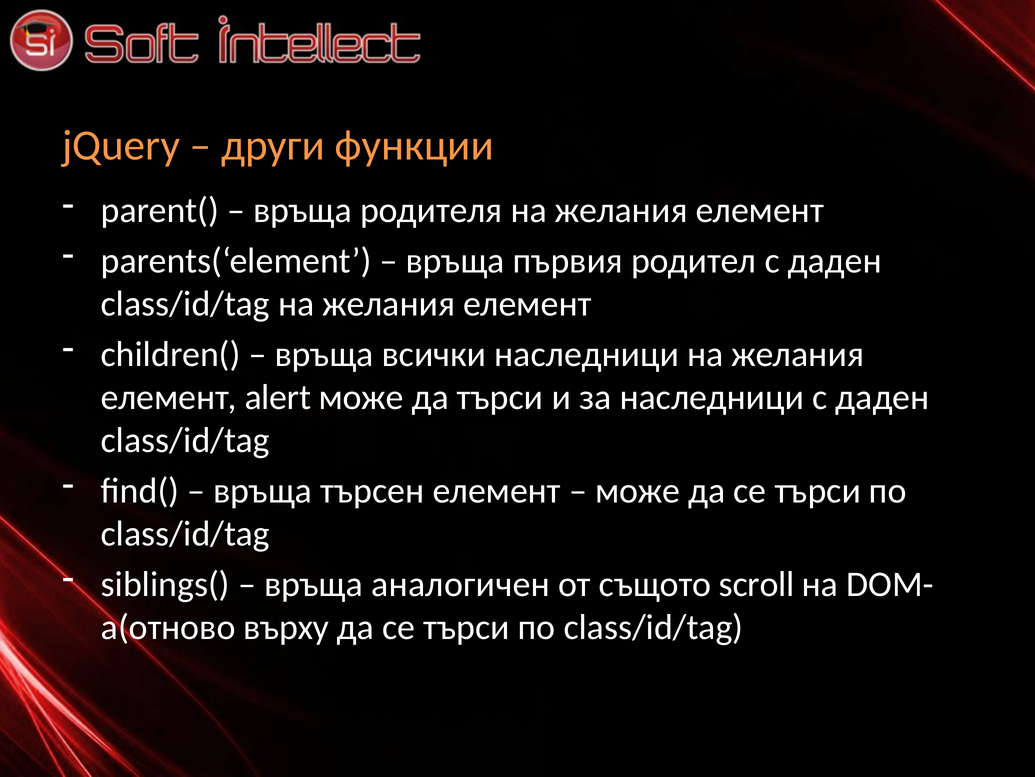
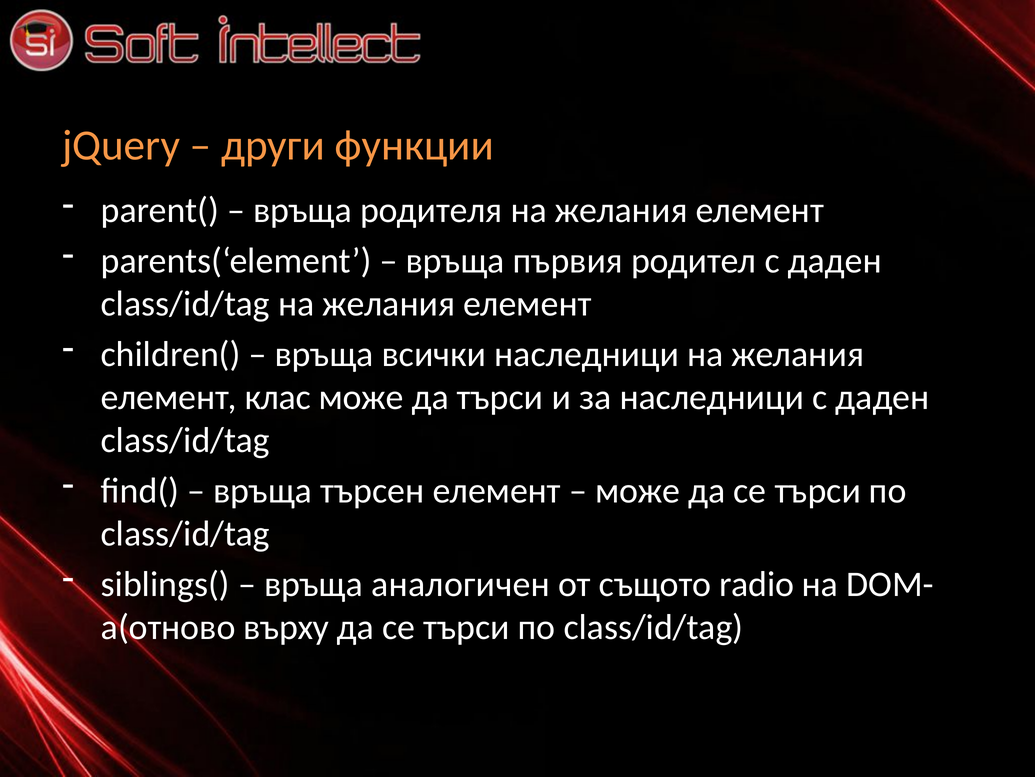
alert: alert -> клас
scroll: scroll -> radio
